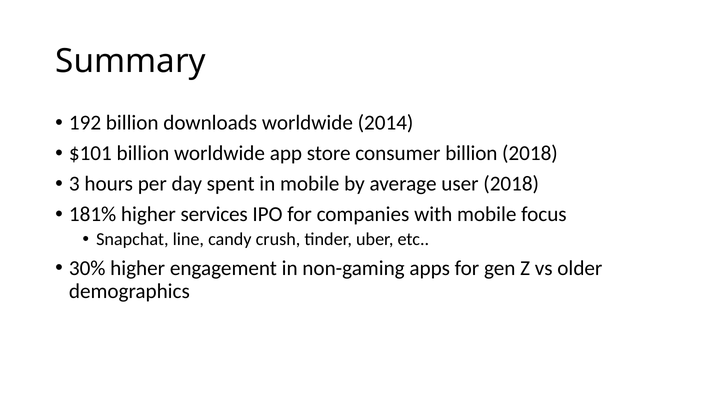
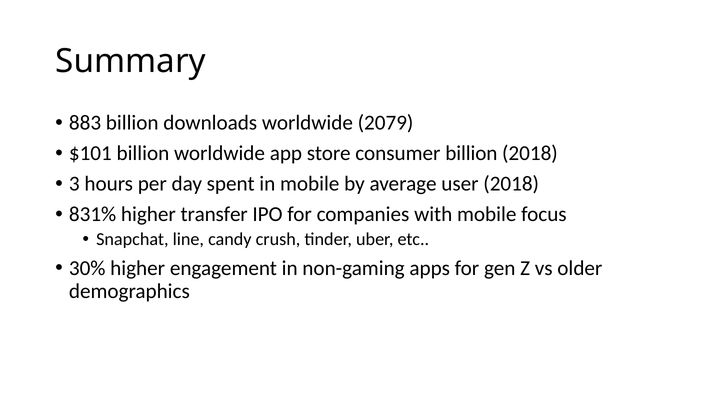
192: 192 -> 883
2014: 2014 -> 2079
181%: 181% -> 831%
services: services -> transfer
